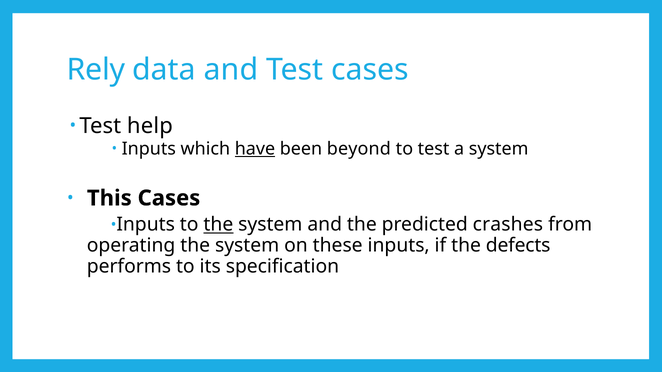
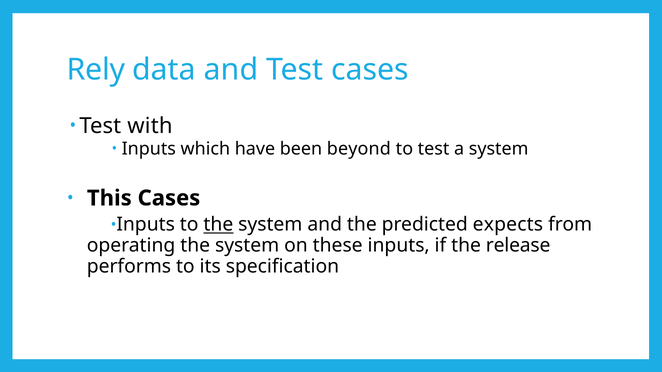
help: help -> with
have underline: present -> none
crashes: crashes -> expects
defects: defects -> release
